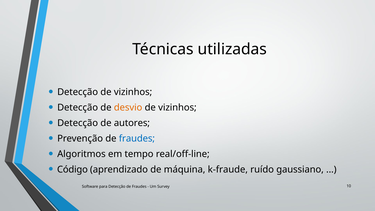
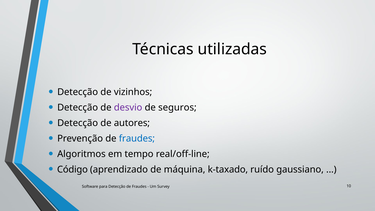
desvio colour: orange -> purple
vizinhos at (177, 108): vizinhos -> seguros
k-fraude: k-fraude -> k-taxado
